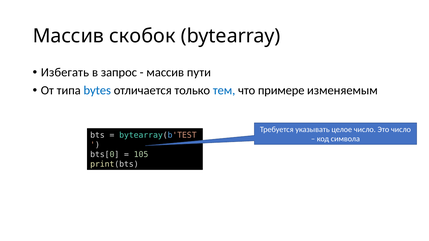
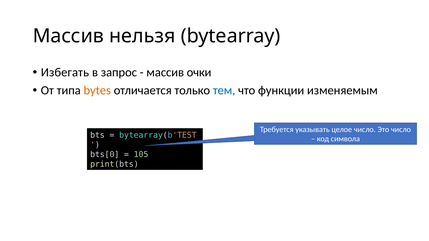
скобок: скобок -> нельзя
пути: пути -> очки
bytes colour: blue -> orange
примере: примере -> функции
